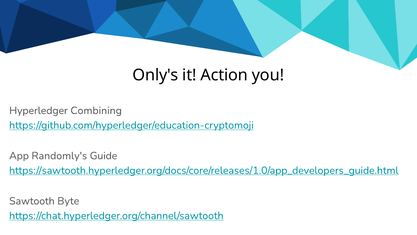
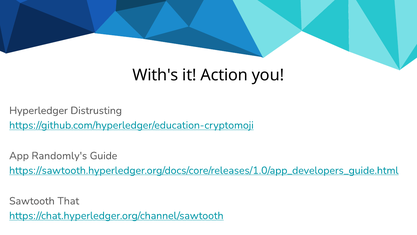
Only's: Only's -> With's
Combining: Combining -> Distrusting
Byte: Byte -> That
